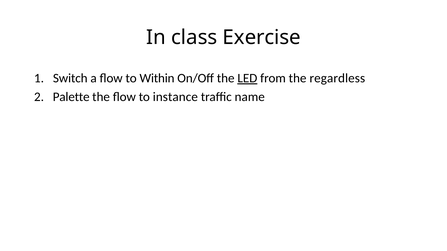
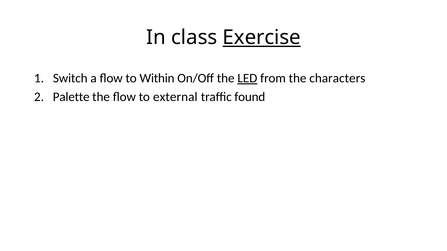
Exercise underline: none -> present
regardless: regardless -> characters
instance: instance -> external
name: name -> found
